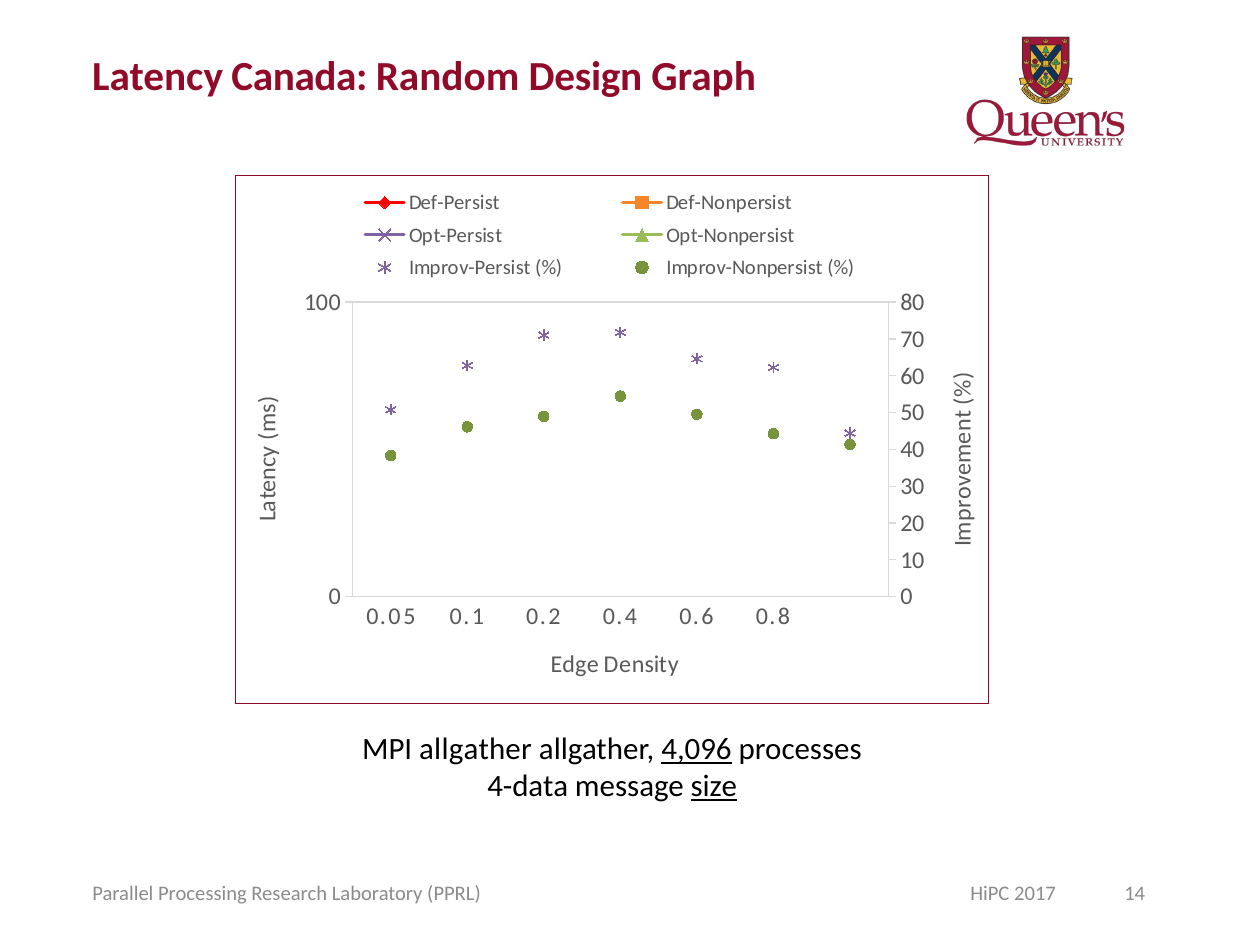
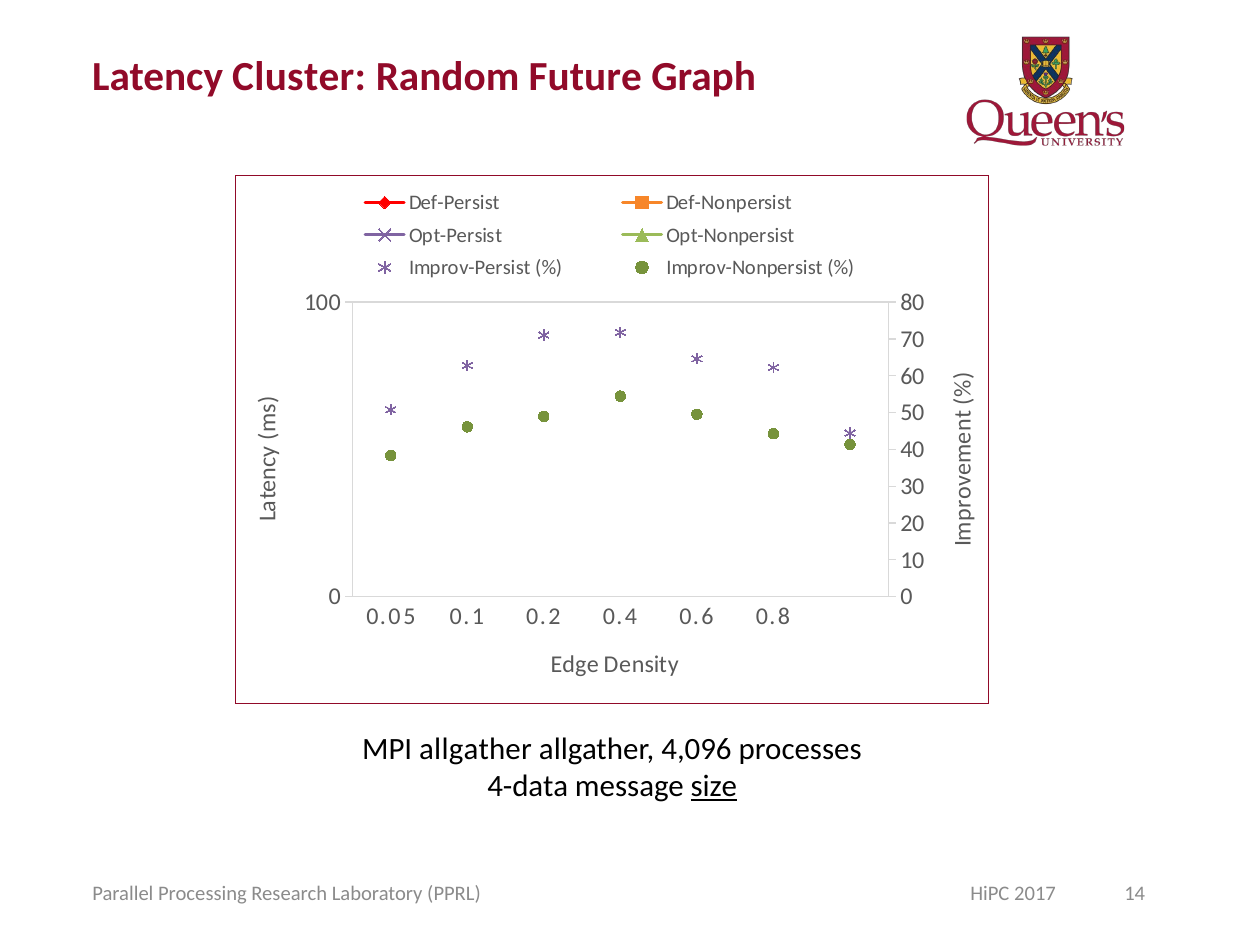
Canada: Canada -> Cluster
Design: Design -> Future
4,096 underline: present -> none
